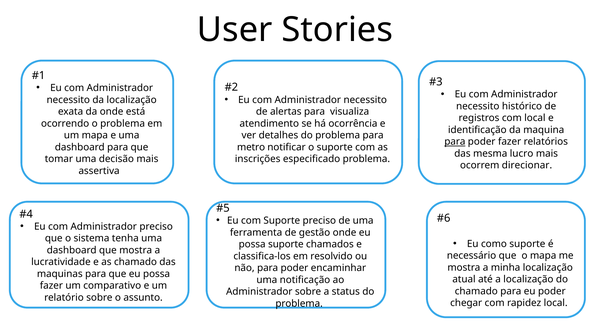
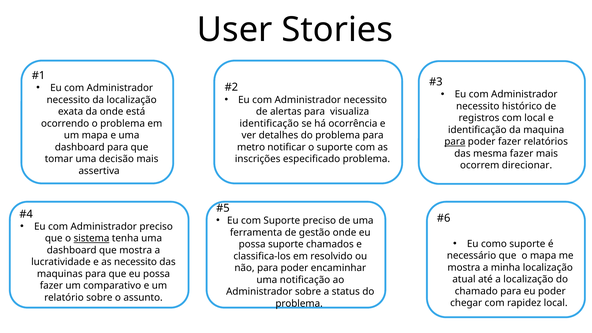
atendimento at (269, 123): atendimento -> identificação
mesma lucro: lucro -> fazer
sistema underline: none -> present
as chamado: chamado -> necessito
